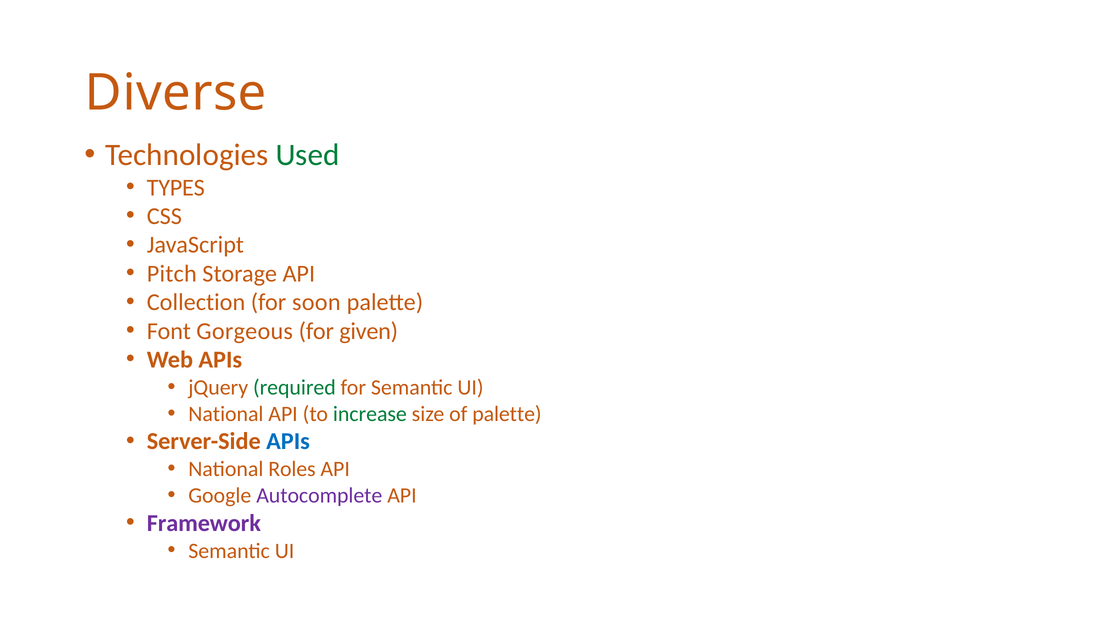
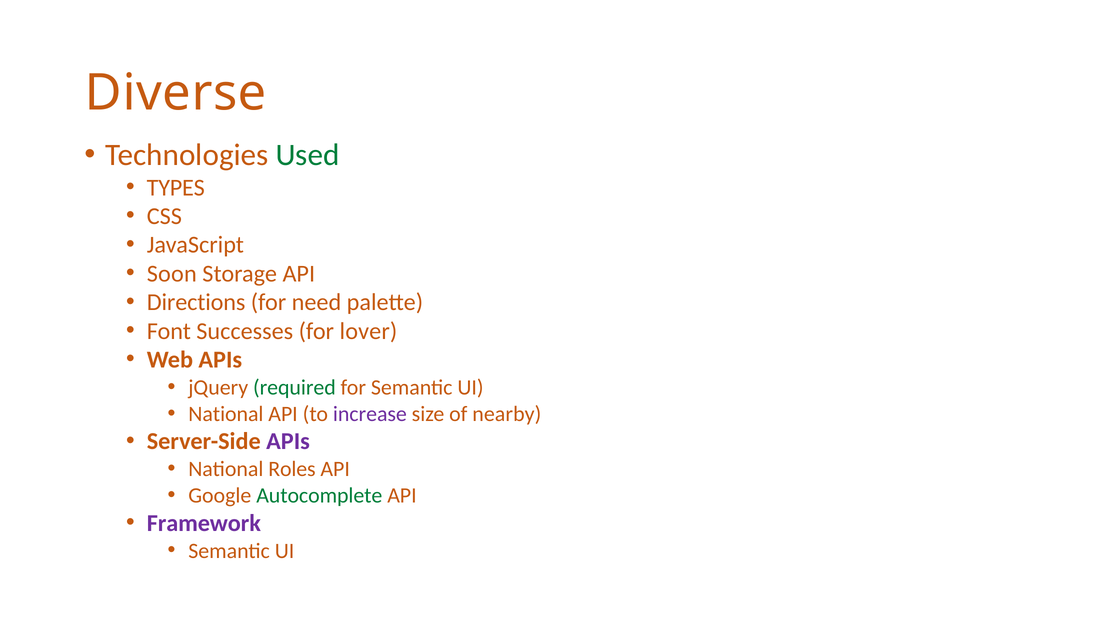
Pitch: Pitch -> Soon
Collection: Collection -> Directions
soon: soon -> need
Gorgeous: Gorgeous -> Successes
given: given -> lover
increase colour: green -> purple
of palette: palette -> nearby
APIs at (288, 442) colour: blue -> purple
Autocomplete colour: purple -> green
